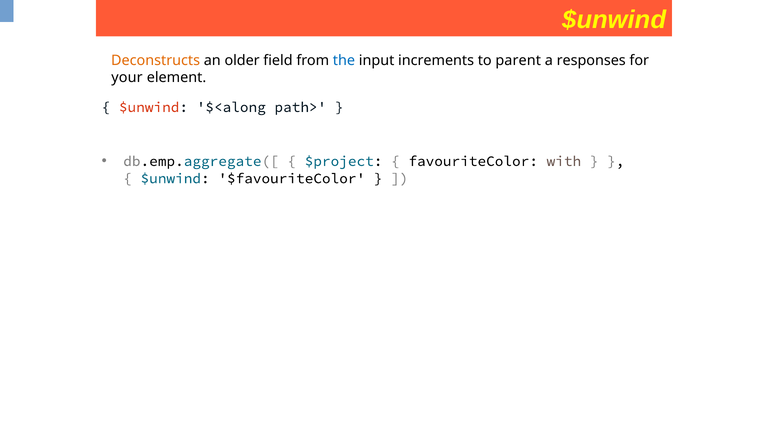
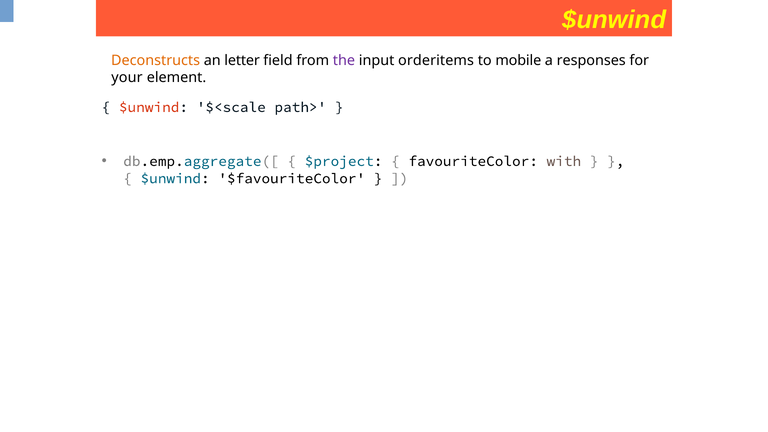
older: older -> letter
the colour: blue -> purple
increments: increments -> orderitems
parent: parent -> mobile
$<along: $<along -> $<scale
